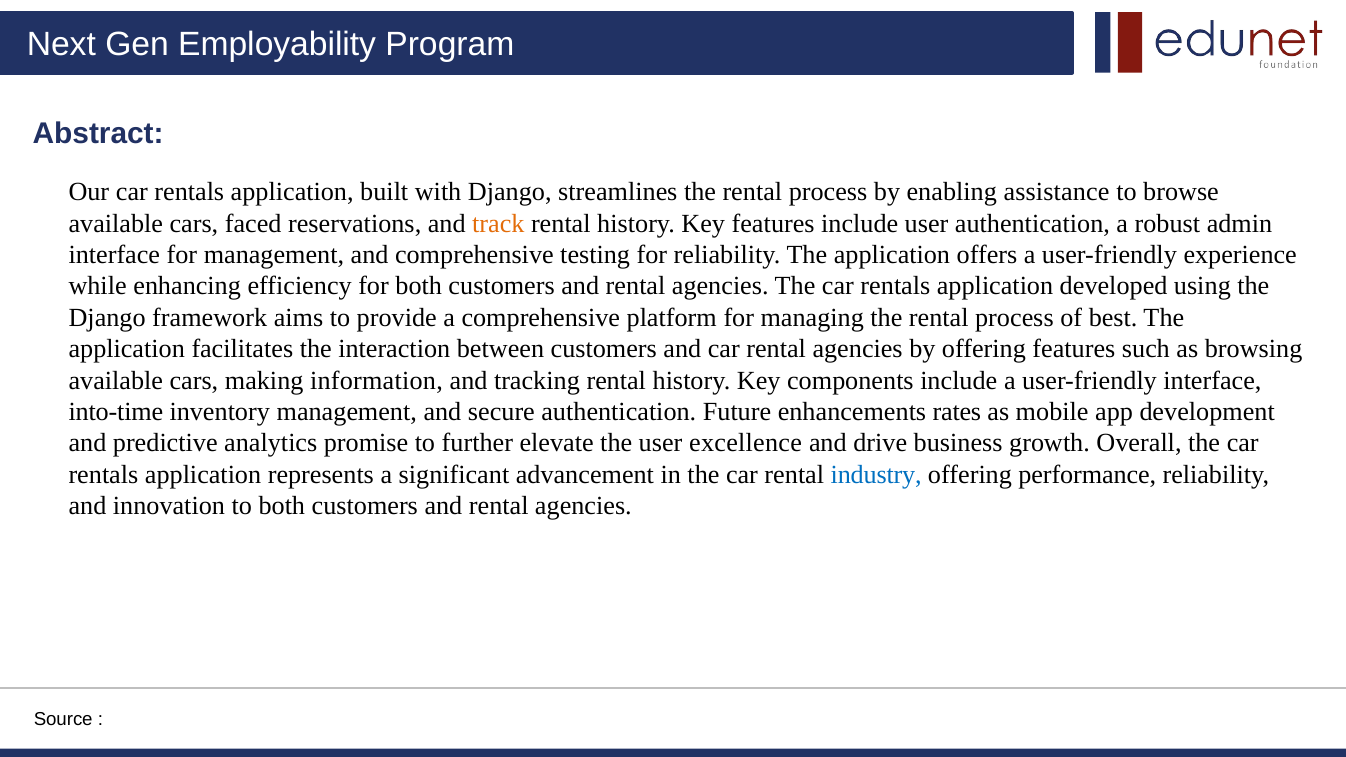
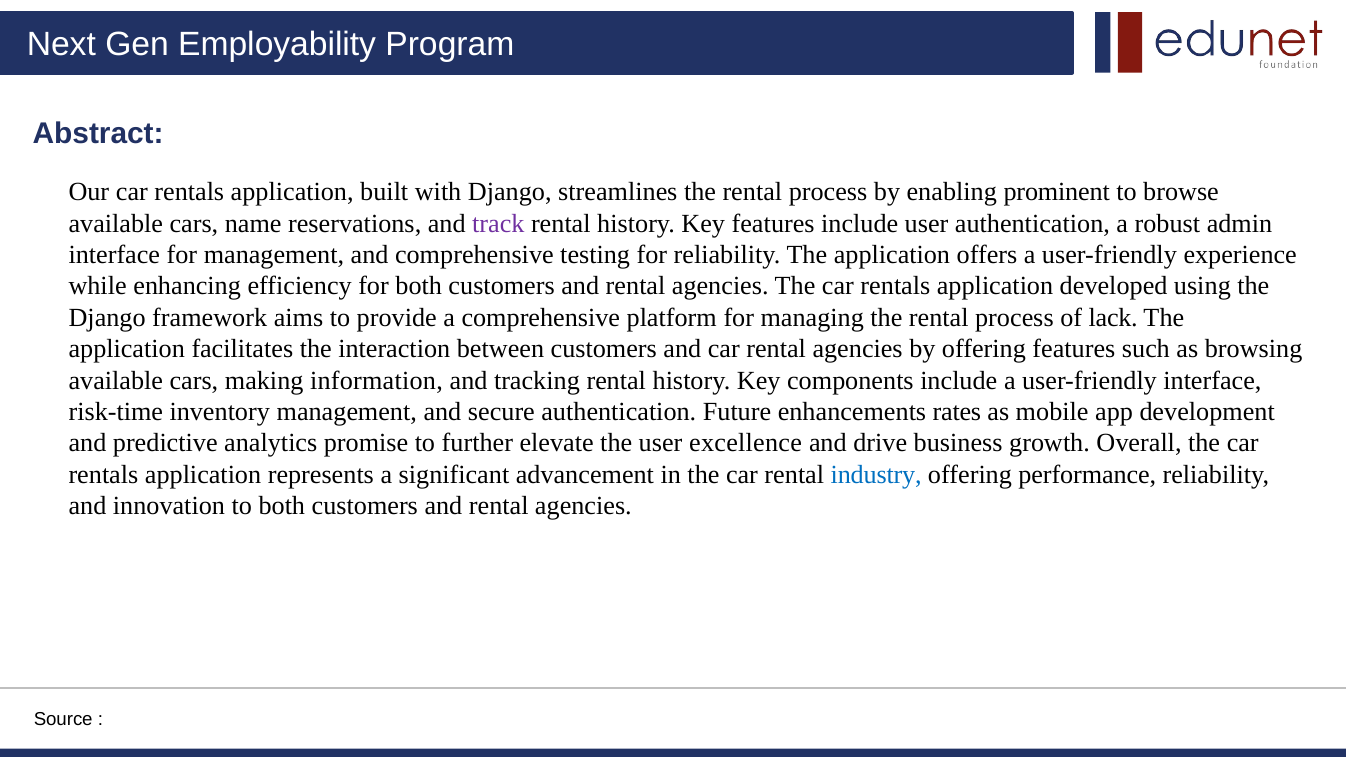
assistance: assistance -> prominent
faced: faced -> name
track colour: orange -> purple
best: best -> lack
into-time: into-time -> risk-time
